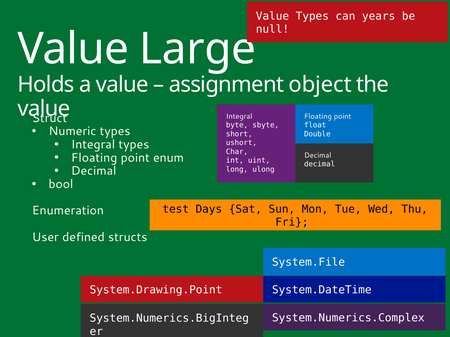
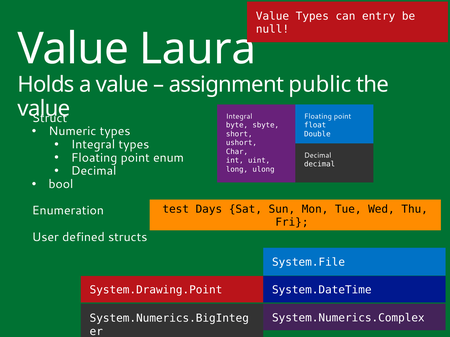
years: years -> entry
Large: Large -> Laura
object: object -> public
